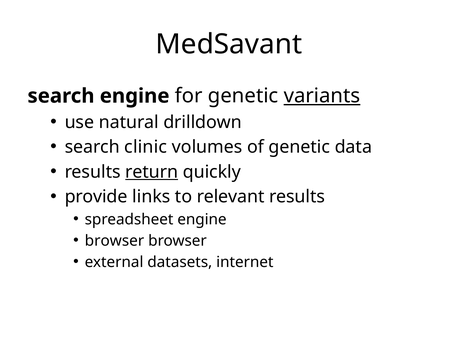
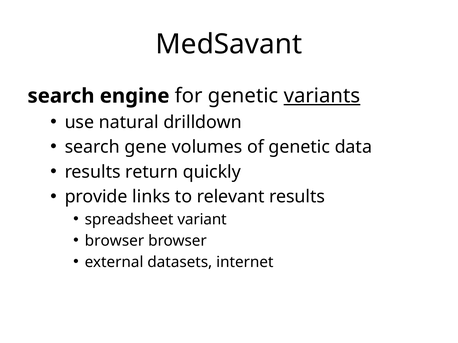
clinic: clinic -> gene
return underline: present -> none
spreadsheet engine: engine -> variant
